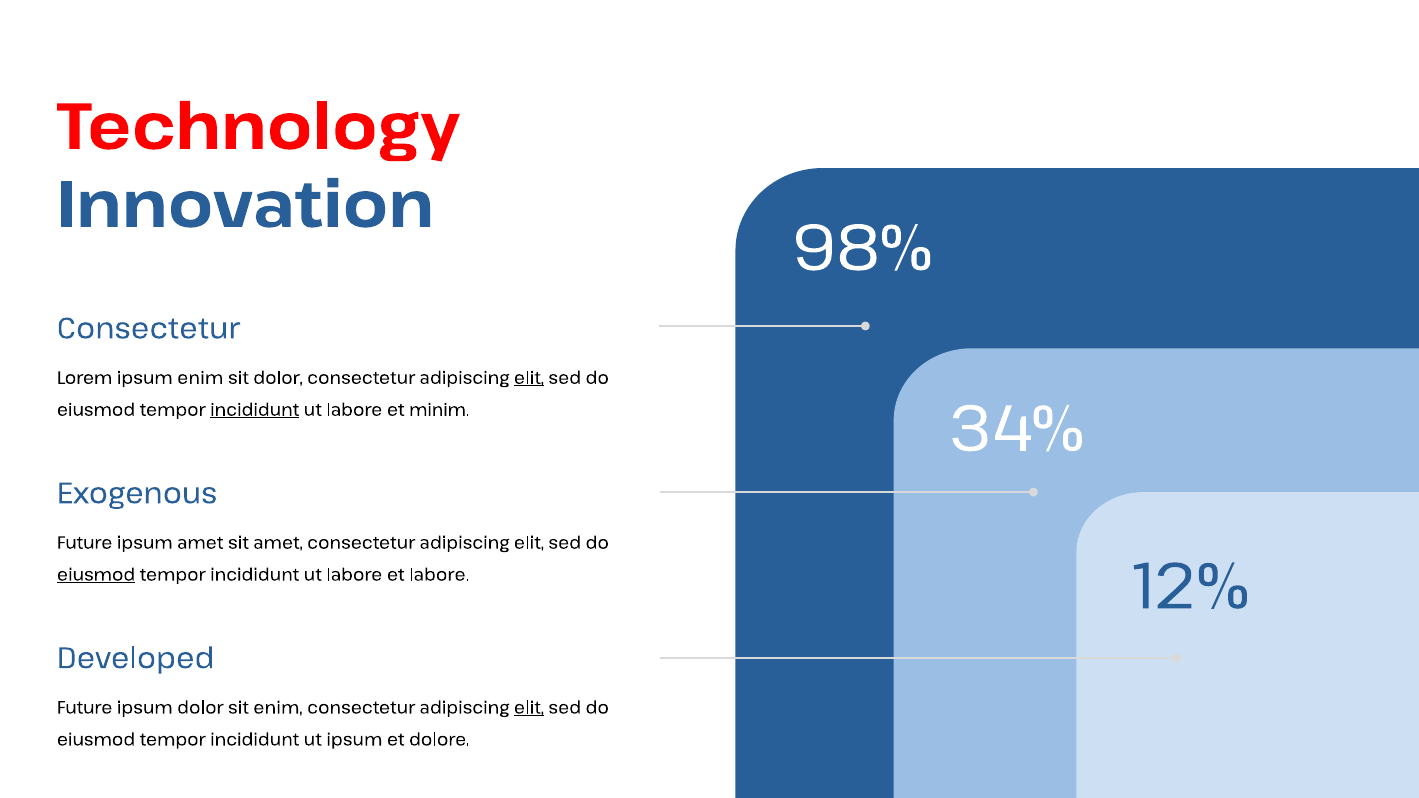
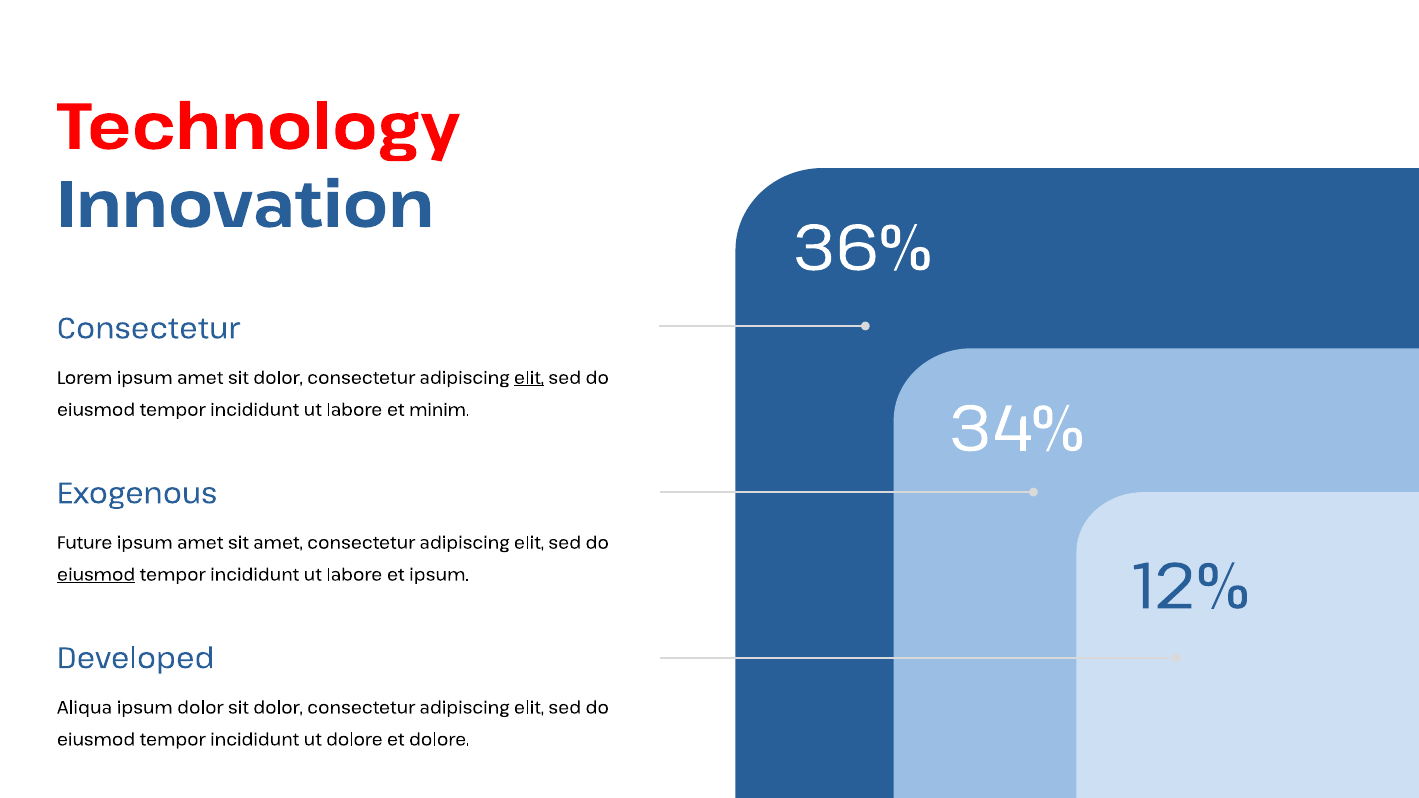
98%: 98% -> 36%
Lorem ipsum enim: enim -> amet
incididunt at (255, 410) underline: present -> none
et labore: labore -> ipsum
Future at (85, 708): Future -> Aliqua
dolor sit enim: enim -> dolor
elit at (529, 708) underline: present -> none
ut ipsum: ipsum -> dolore
